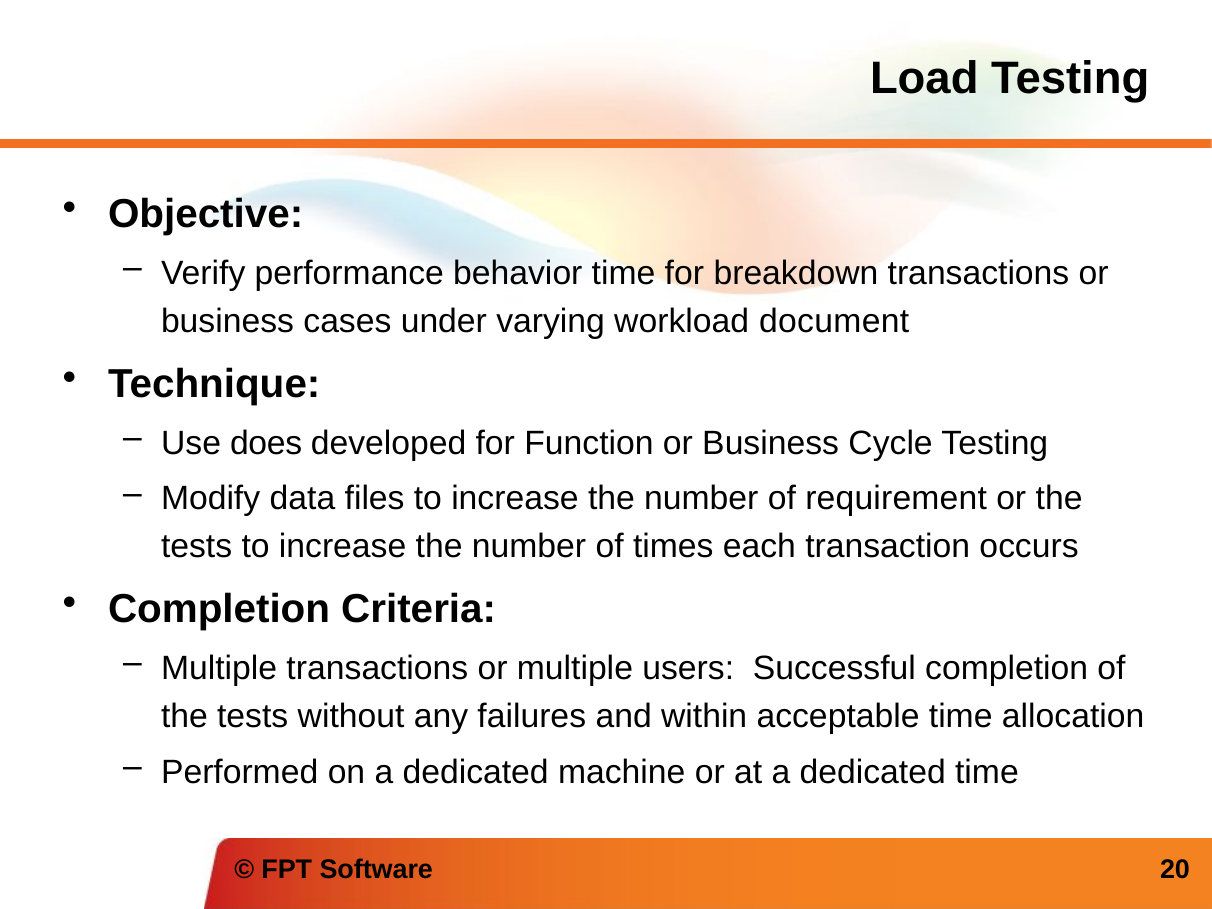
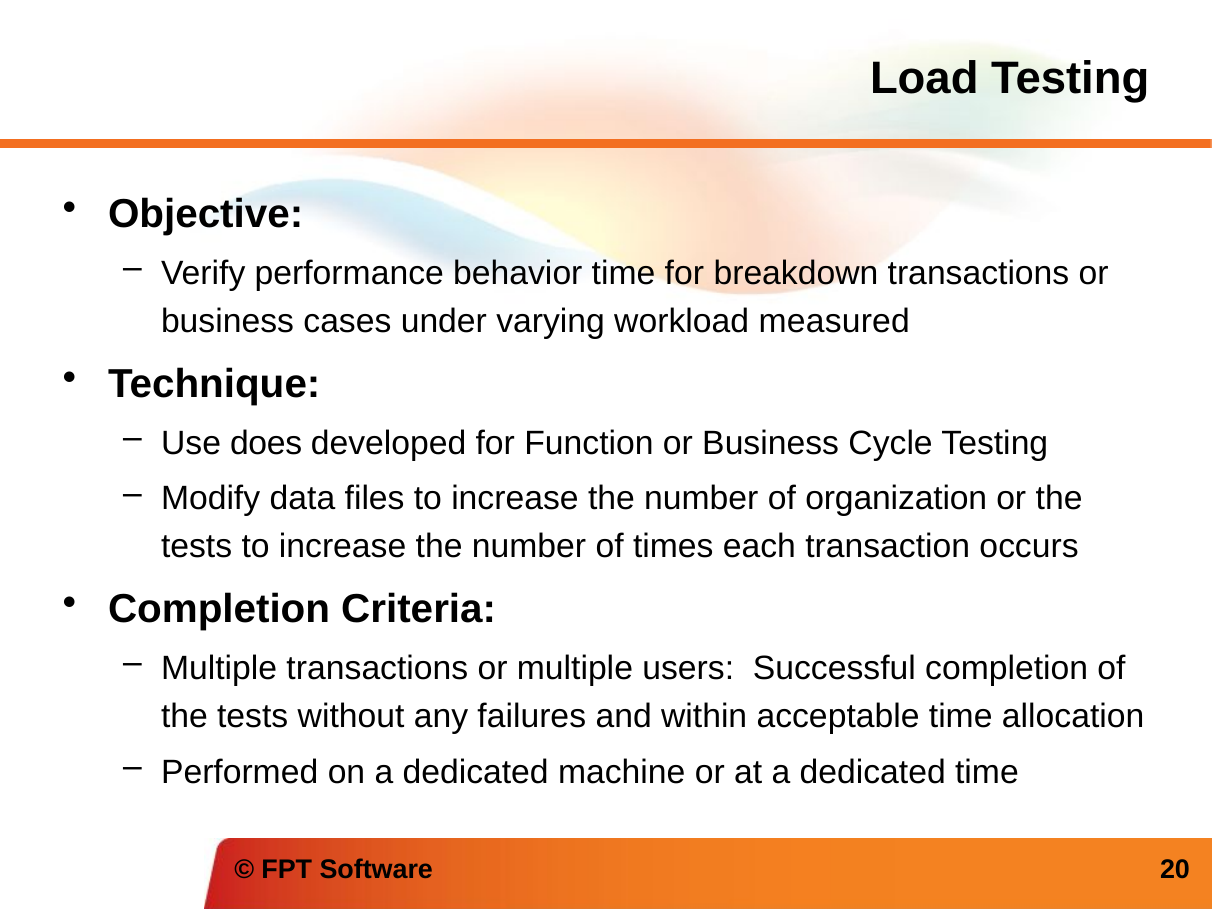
document: document -> measured
requirement: requirement -> organization
